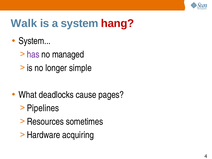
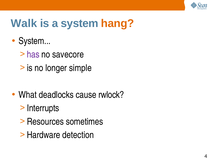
hang colour: red -> orange
managed: managed -> savecore
pages: pages -> rwlock
Pipelines: Pipelines -> Interrupts
acquiring: acquiring -> detection
